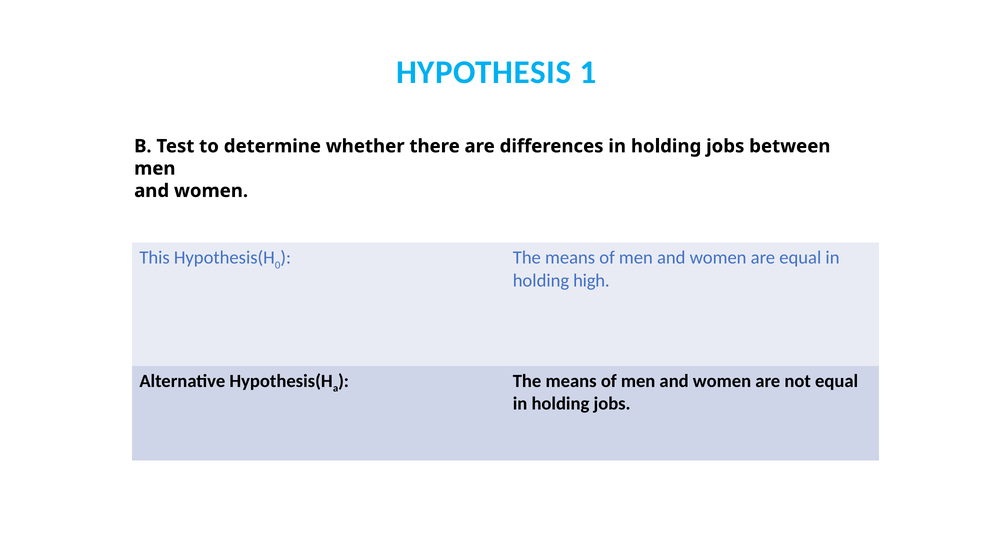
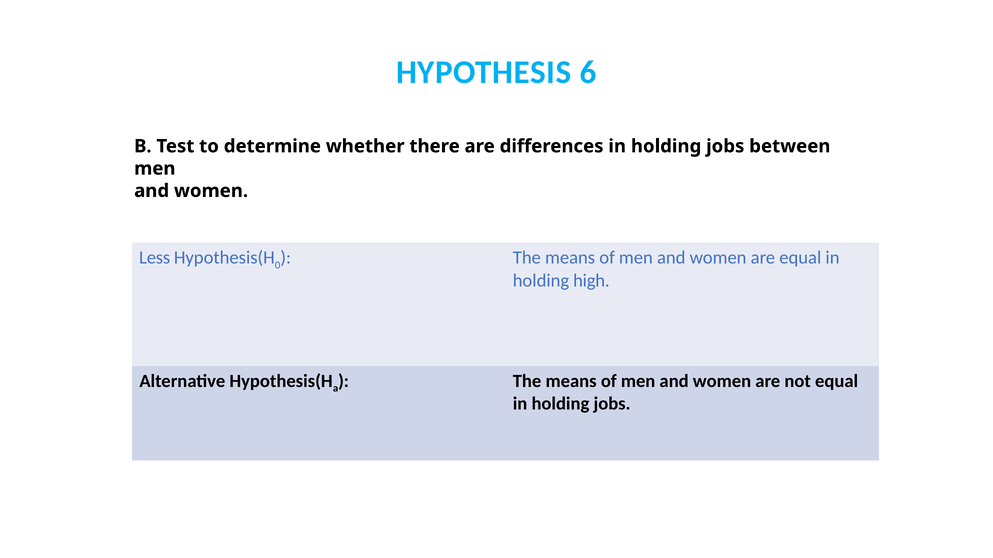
1: 1 -> 6
This: This -> Less
